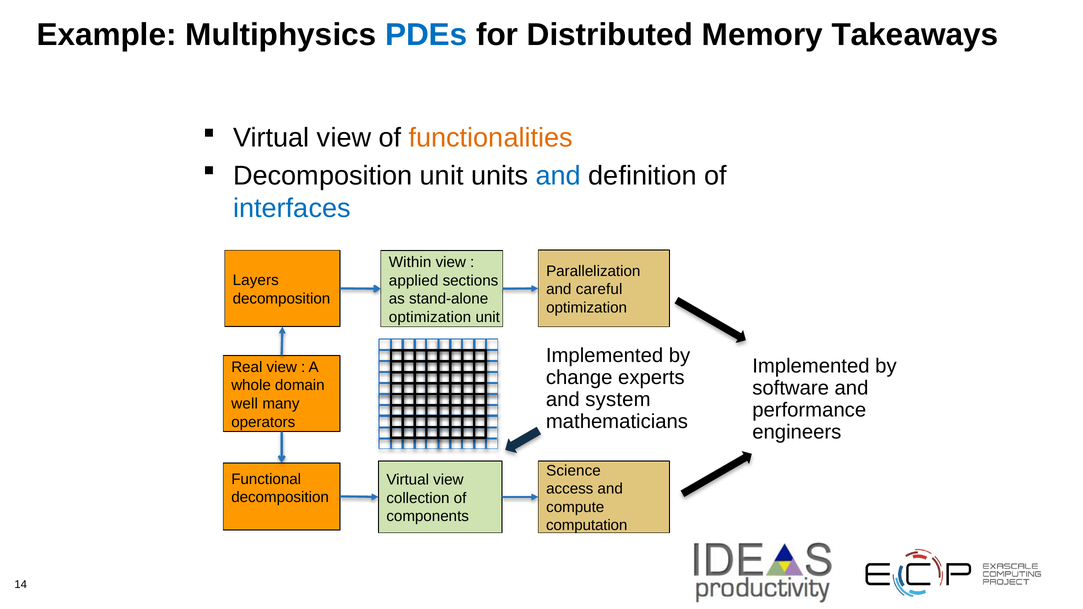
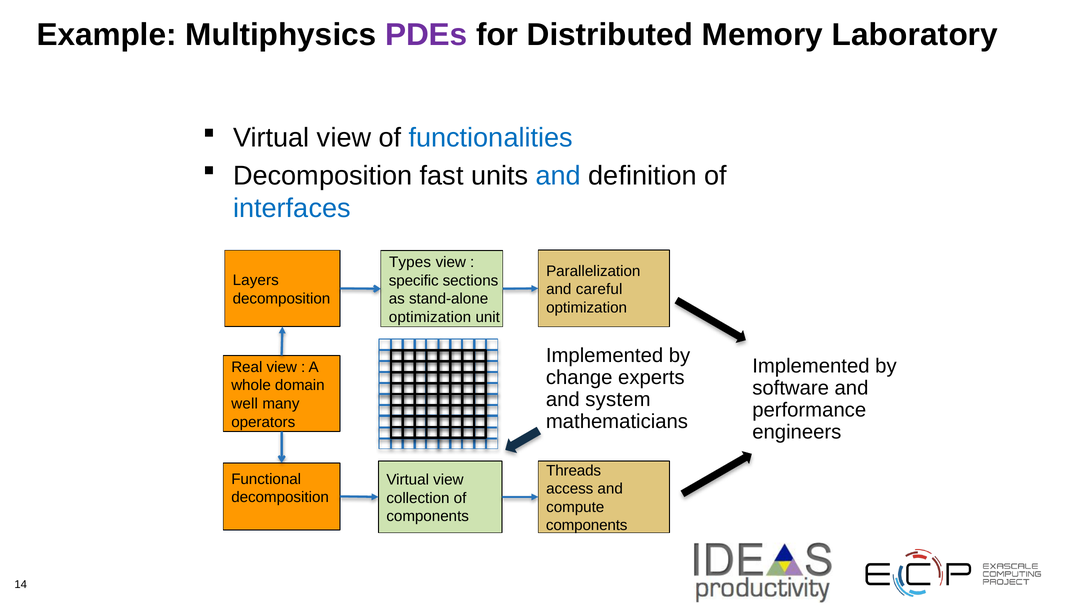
PDEs colour: blue -> purple
Takeaways: Takeaways -> Laboratory
functionalities colour: orange -> blue
Decomposition unit: unit -> fast
Within: Within -> Types
applied: applied -> specific
Science: Science -> Threads
computation at (587, 526): computation -> components
